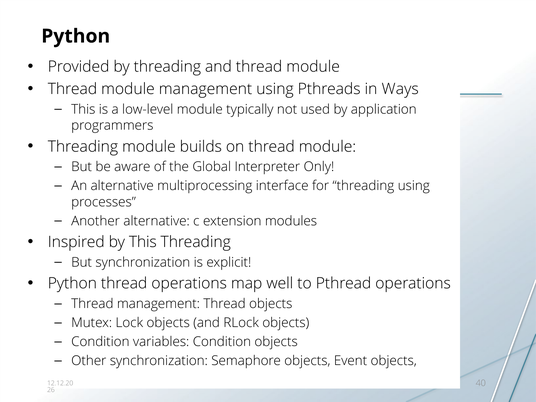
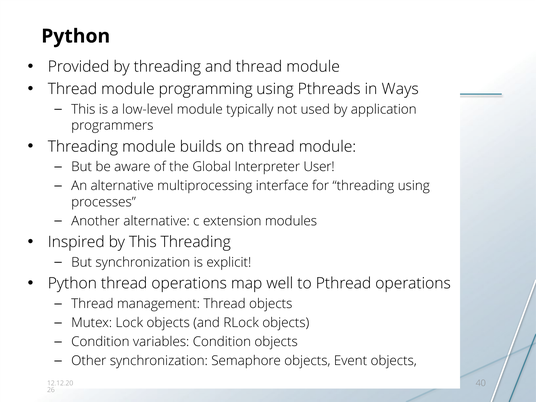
module management: management -> programming
Only: Only -> User
